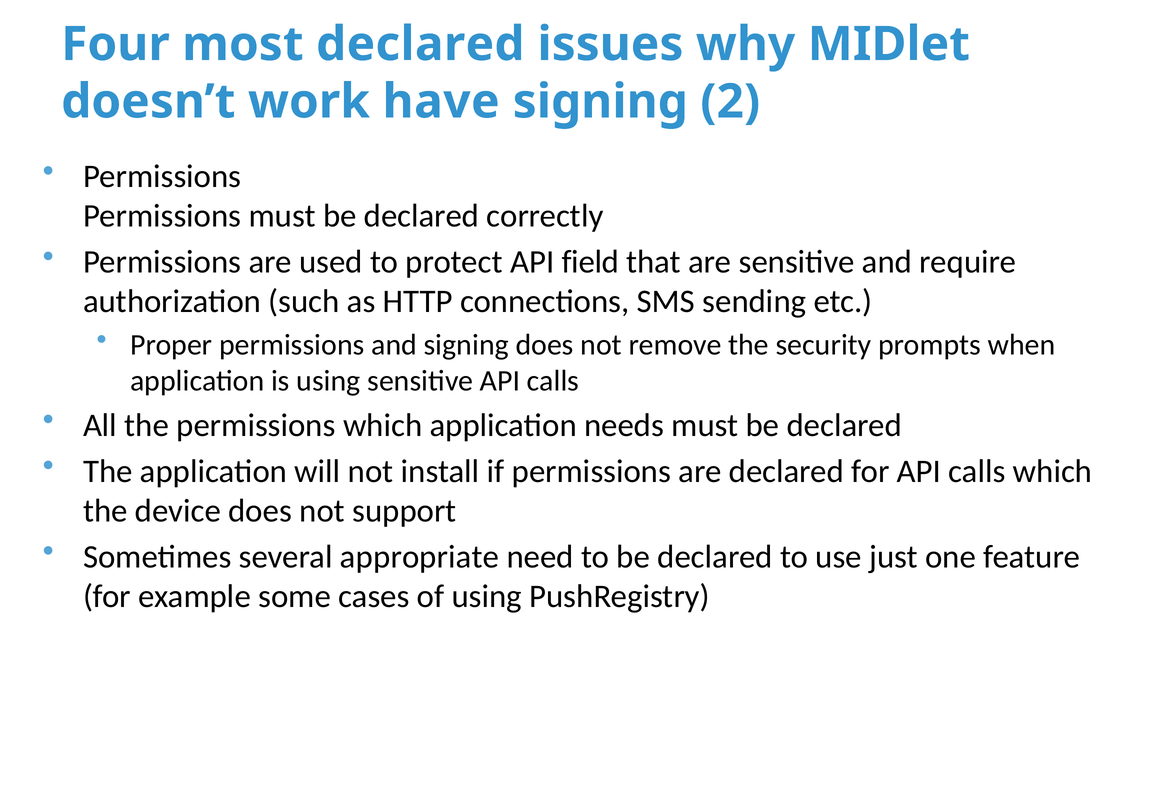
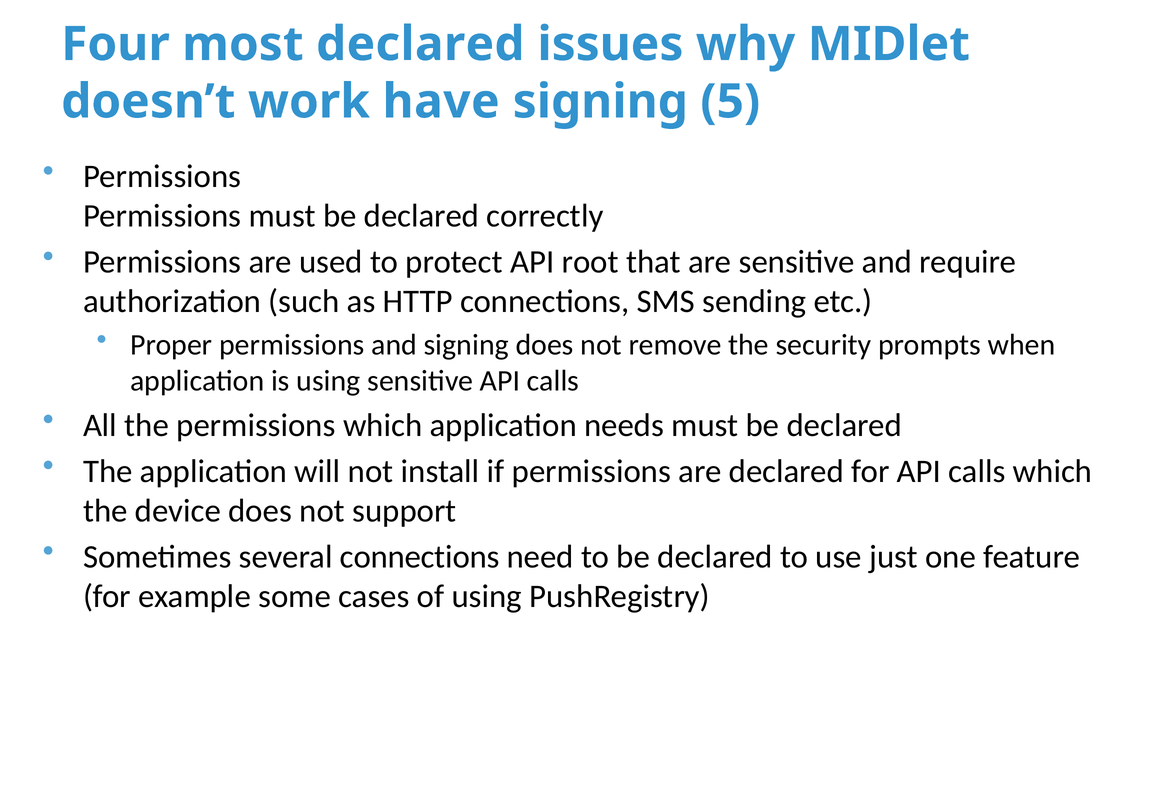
2: 2 -> 5
field: field -> root
several appropriate: appropriate -> connections
